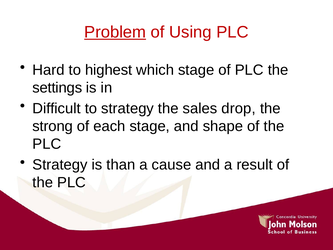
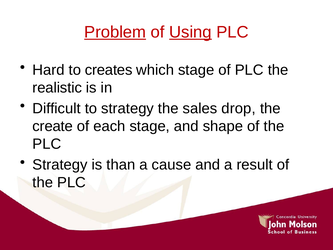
Using underline: none -> present
highest: highest -> creates
settings: settings -> realistic
strong: strong -> create
